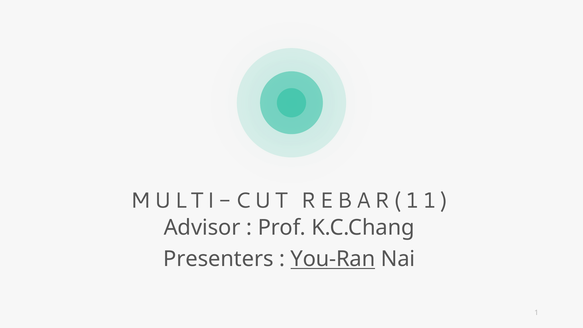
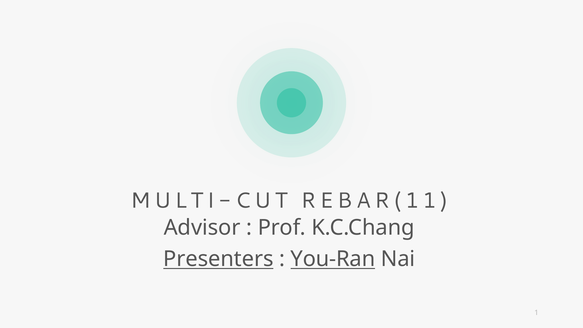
Presenters underline: none -> present
